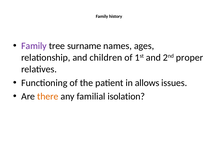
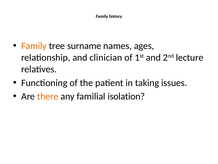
Family at (34, 46) colour: purple -> orange
children: children -> clinician
proper: proper -> lecture
allows: allows -> taking
